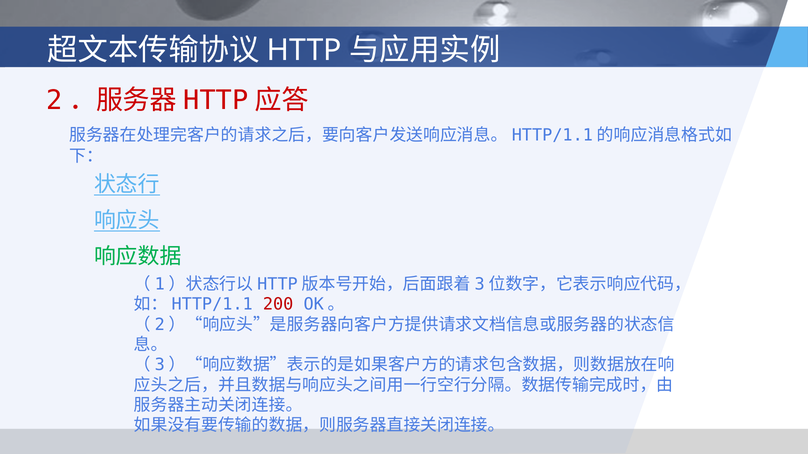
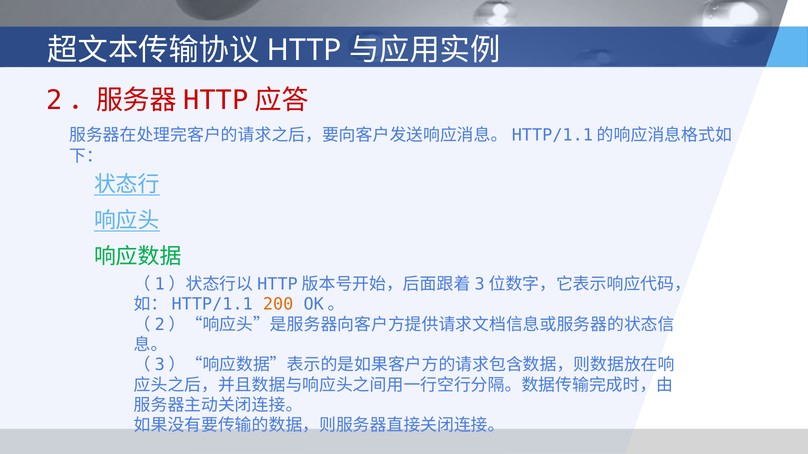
200 colour: red -> orange
